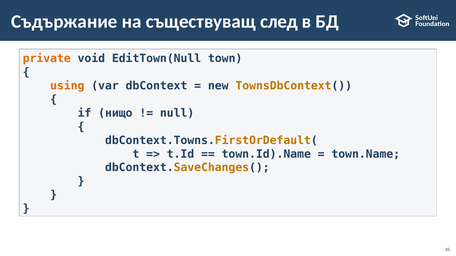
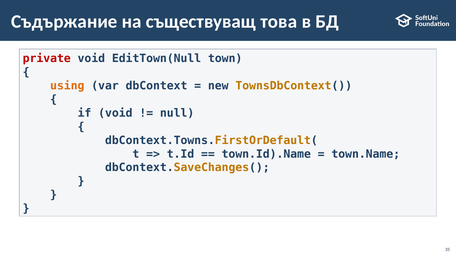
след: след -> това
private colour: orange -> red
if нищо: нищо -> void
